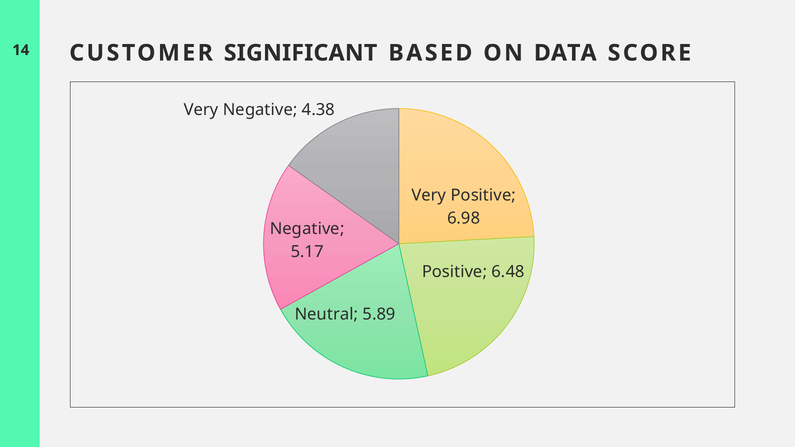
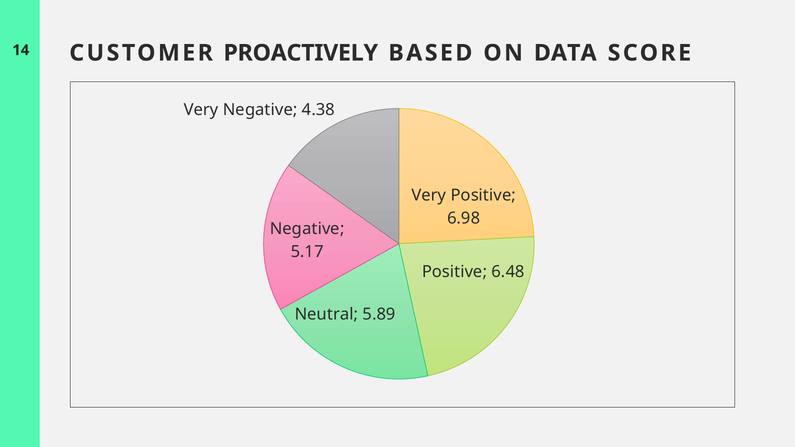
SIGNIFICANT: SIGNIFICANT -> PROACTIVELY
